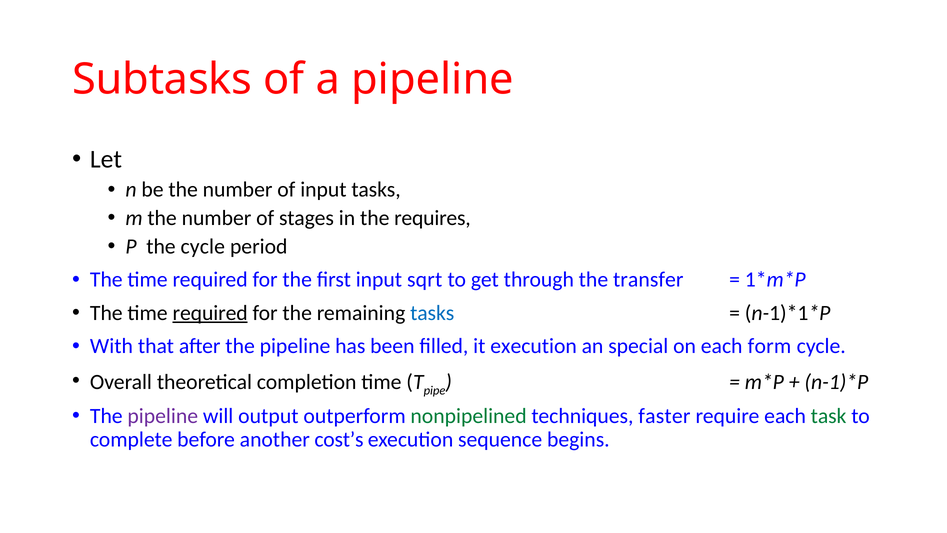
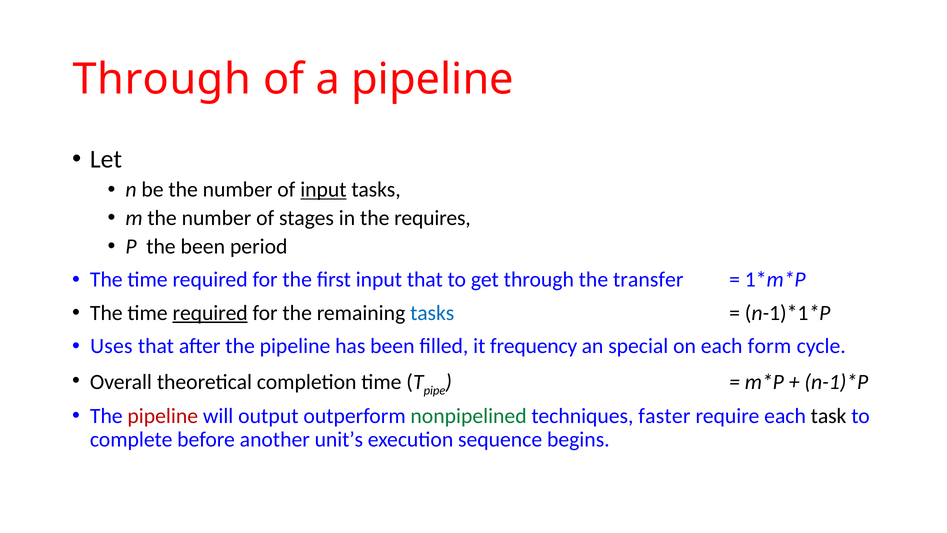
Subtasks at (162, 80): Subtasks -> Through
input at (323, 190) underline: none -> present
the cycle: cycle -> been
input sqrt: sqrt -> that
With: With -> Uses
it execution: execution -> frequency
pipeline at (163, 416) colour: purple -> red
task colour: green -> black
cost’s: cost’s -> unit’s
